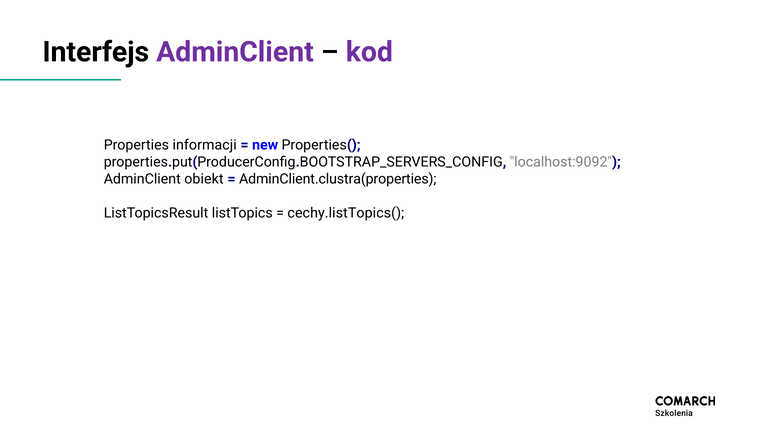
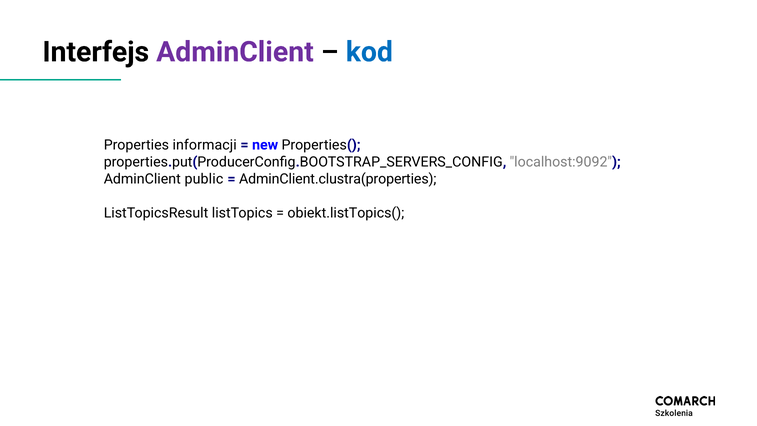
kod colour: purple -> blue
obiekt: obiekt -> public
cechy.listTopics(: cechy.listTopics( -> obiekt.listTopics(
